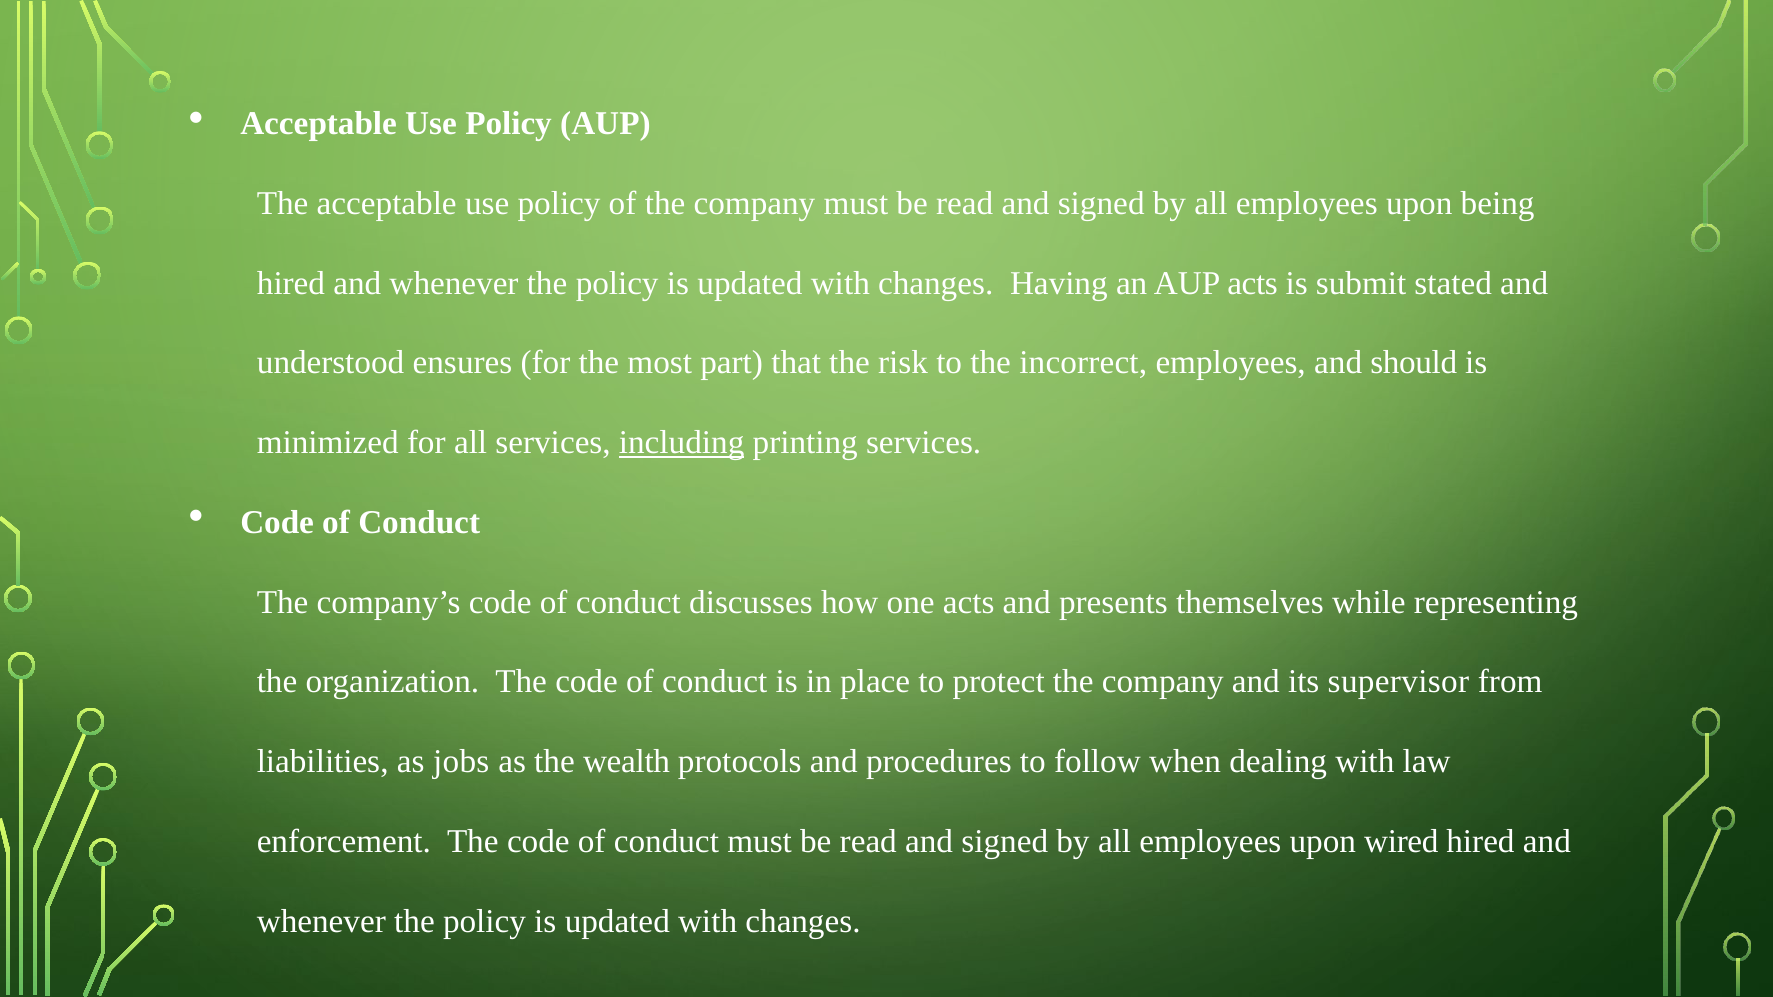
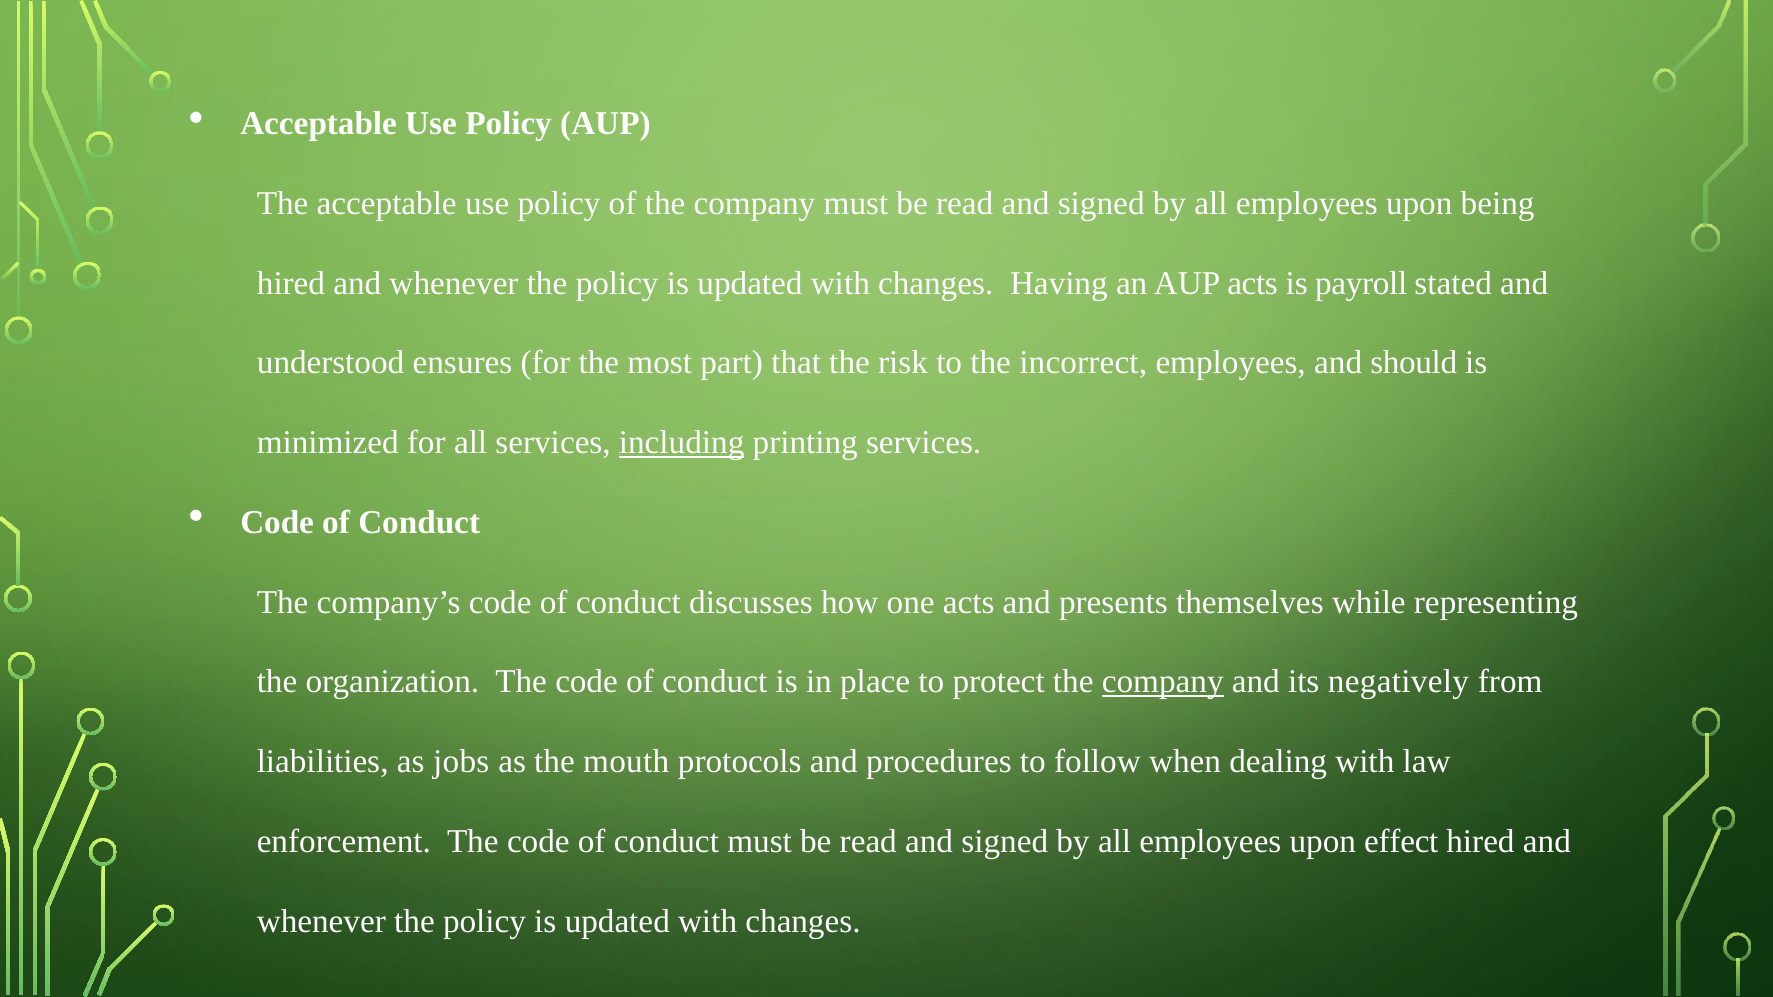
submit: submit -> payroll
company at (1163, 682) underline: none -> present
supervisor: supervisor -> negatively
wealth: wealth -> mouth
wired: wired -> effect
